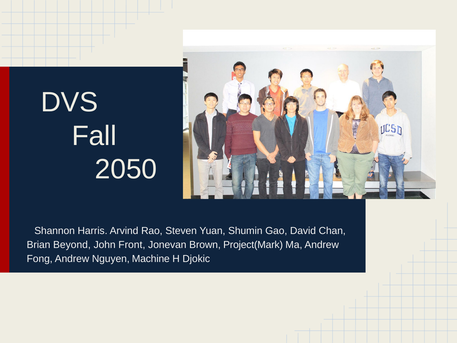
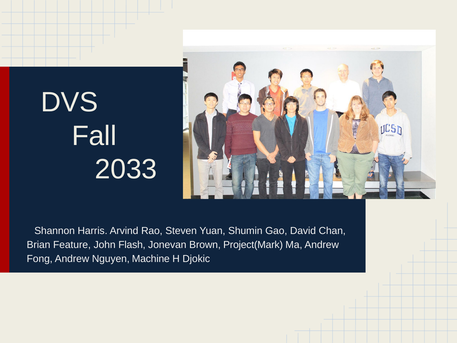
2050: 2050 -> 2033
Beyond: Beyond -> Feature
Front: Front -> Flash
